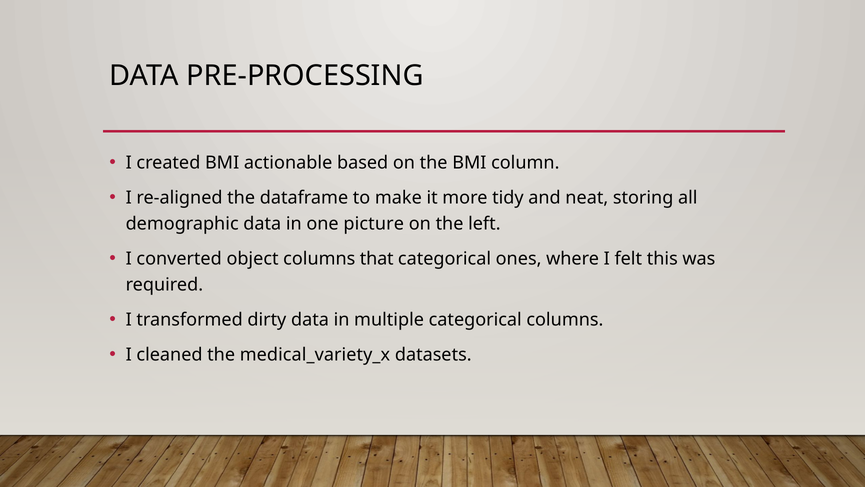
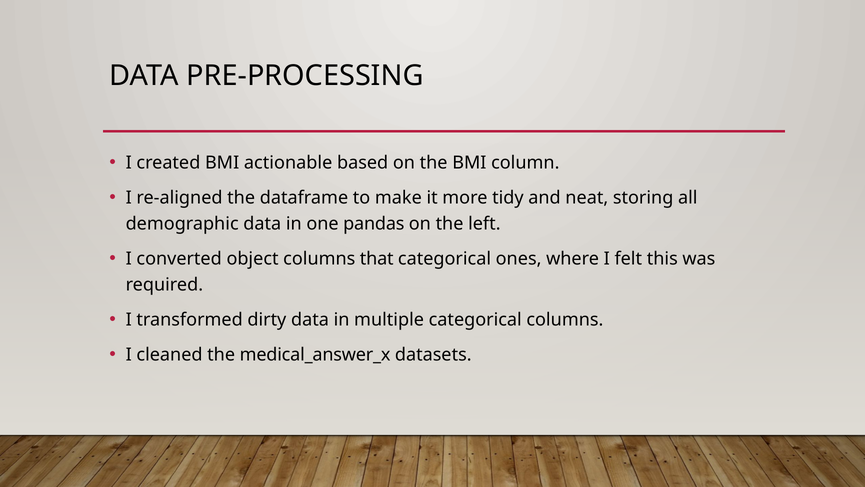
picture: picture -> pandas
medical_variety_x: medical_variety_x -> medical_answer_x
